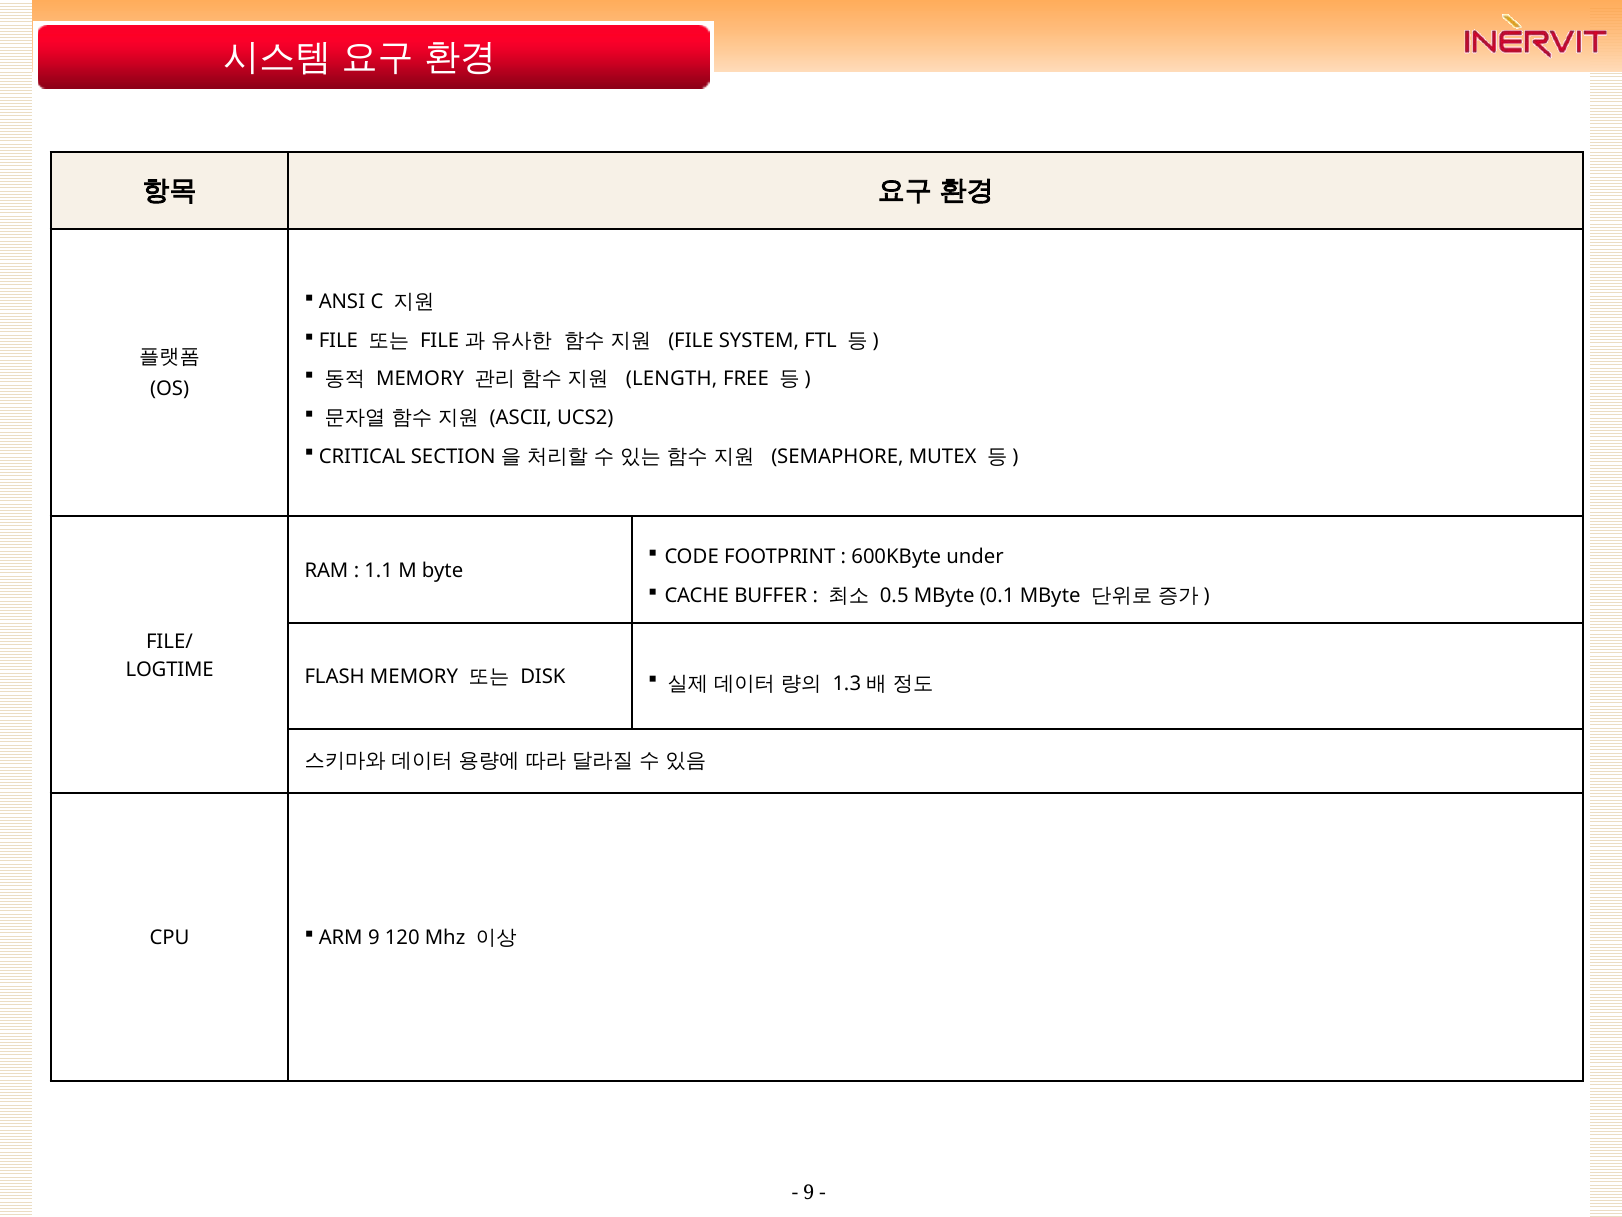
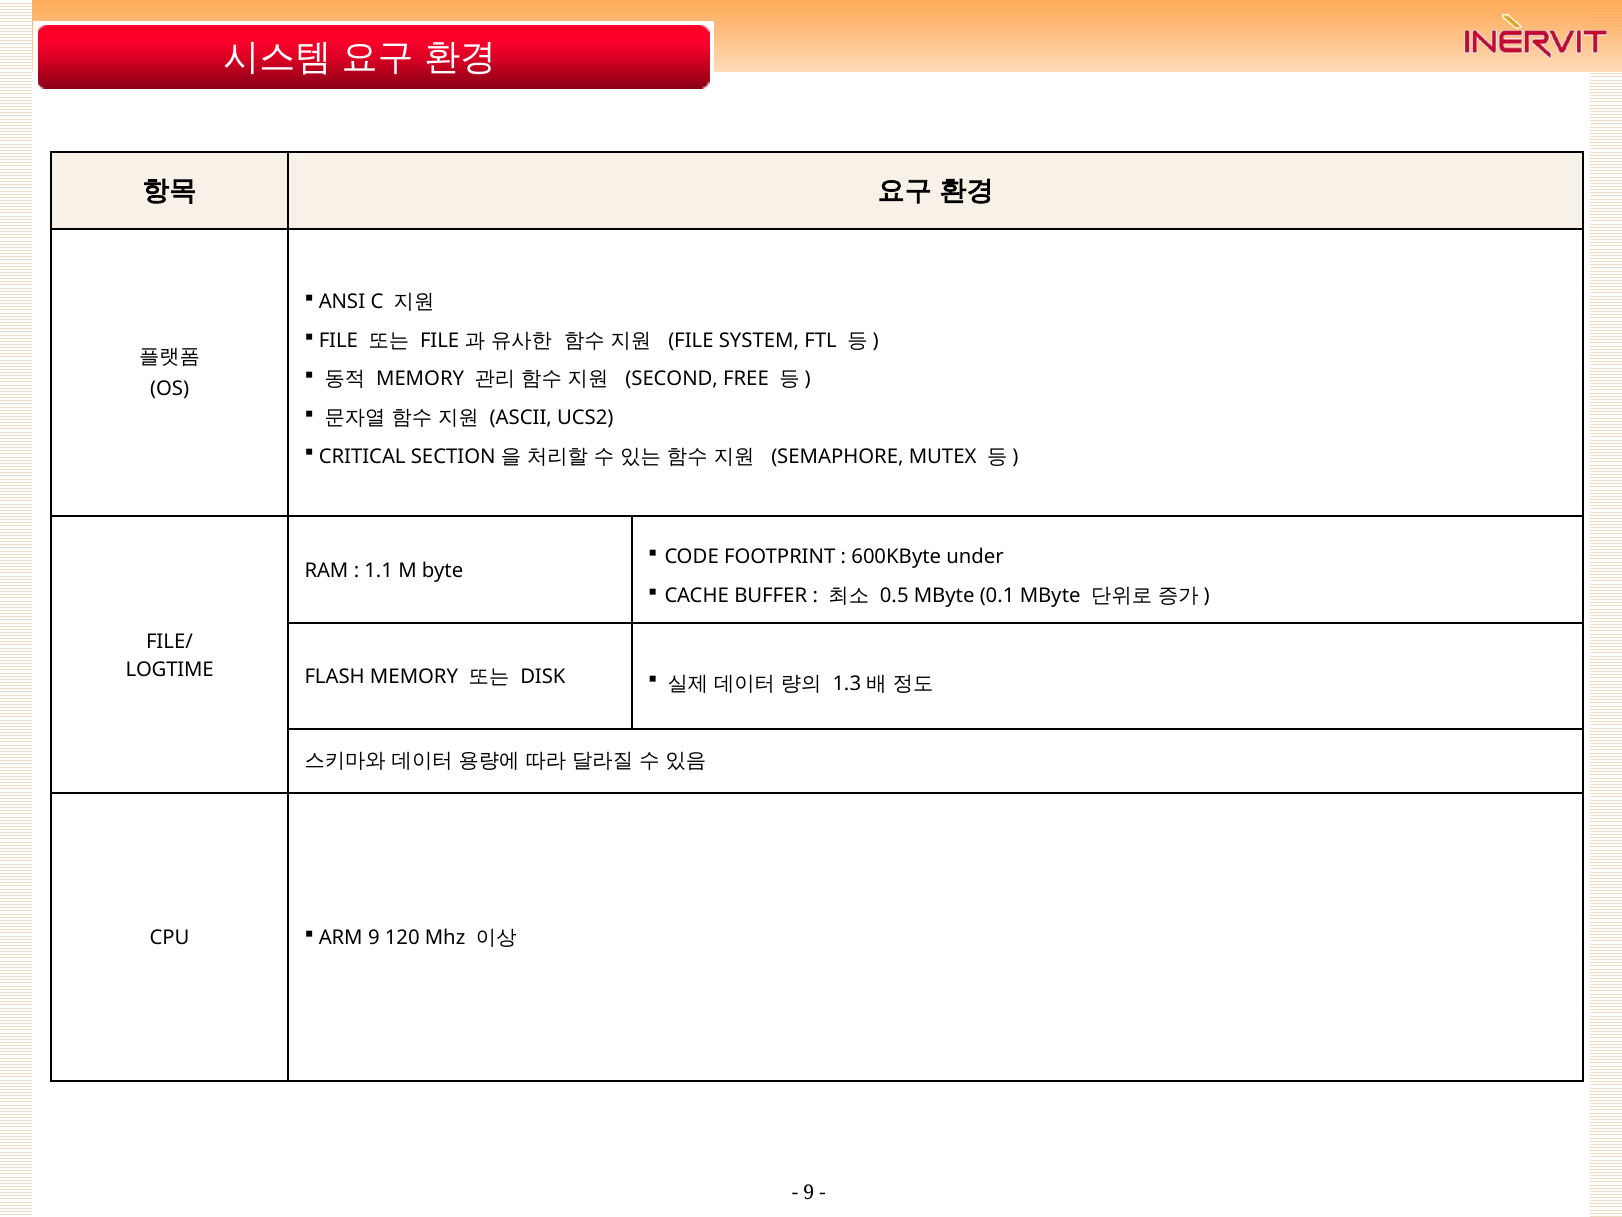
LENGTH: LENGTH -> SECOND
